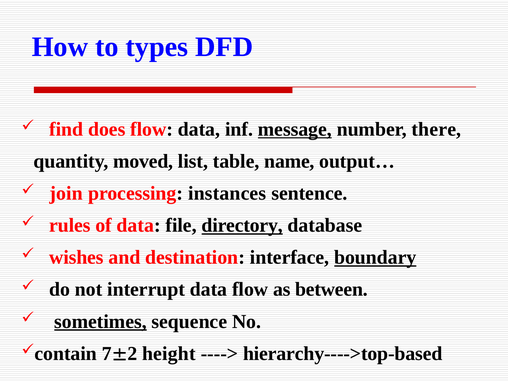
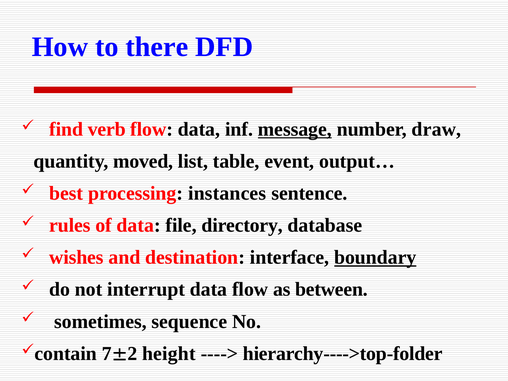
types: types -> there
does: does -> verb
there: there -> draw
name: name -> event
join: join -> best
directory underline: present -> none
sometimes underline: present -> none
hierarchy---->top-based: hierarchy---->top-based -> hierarchy---->top-folder
